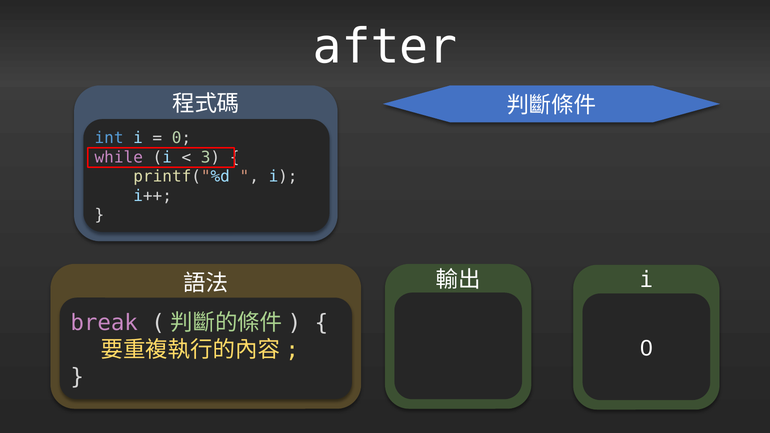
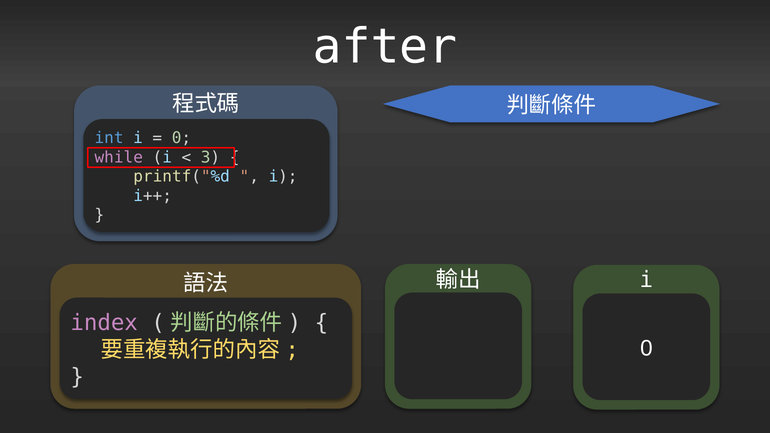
break: break -> index
